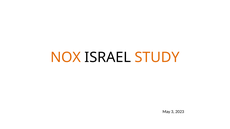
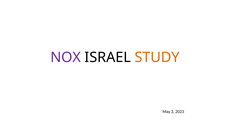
NOX colour: orange -> purple
